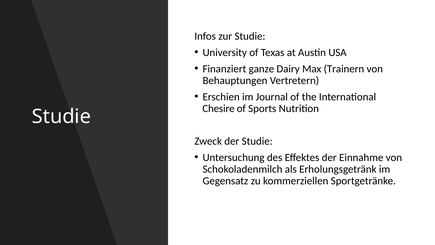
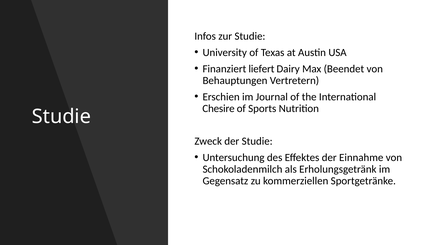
ganze: ganze -> liefert
Trainern: Trainern -> Beendet
